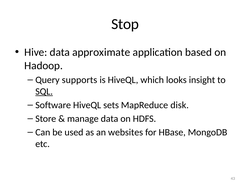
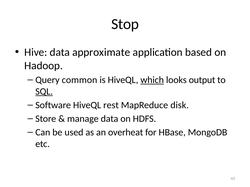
supports: supports -> common
which underline: none -> present
insight: insight -> output
sets: sets -> rest
websites: websites -> overheat
